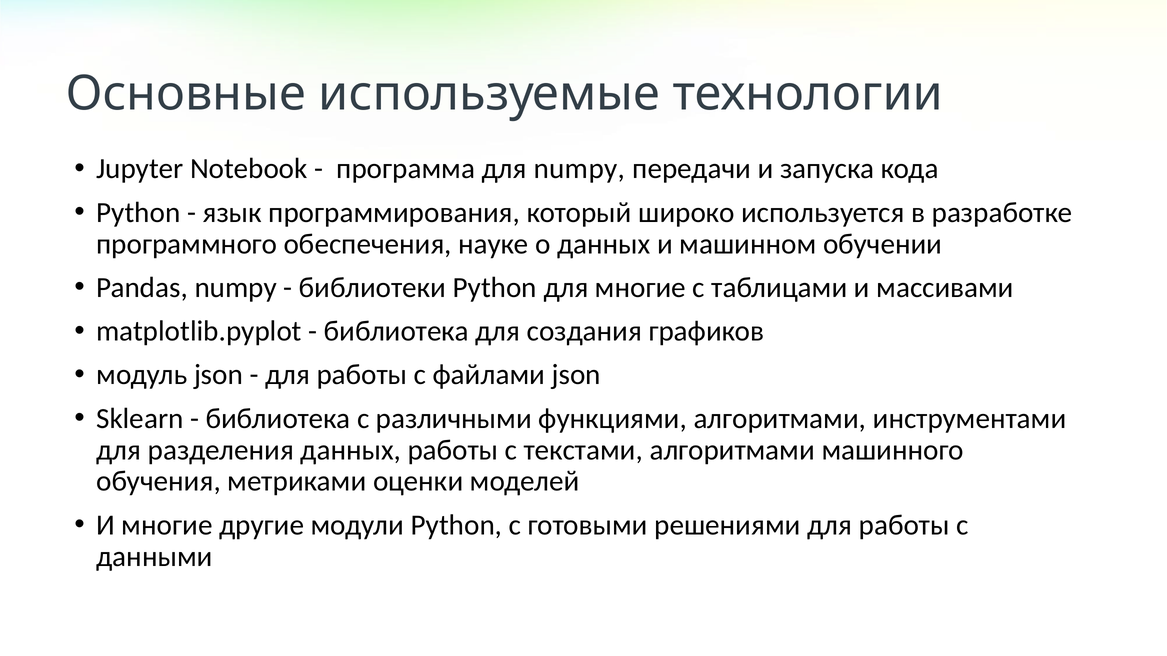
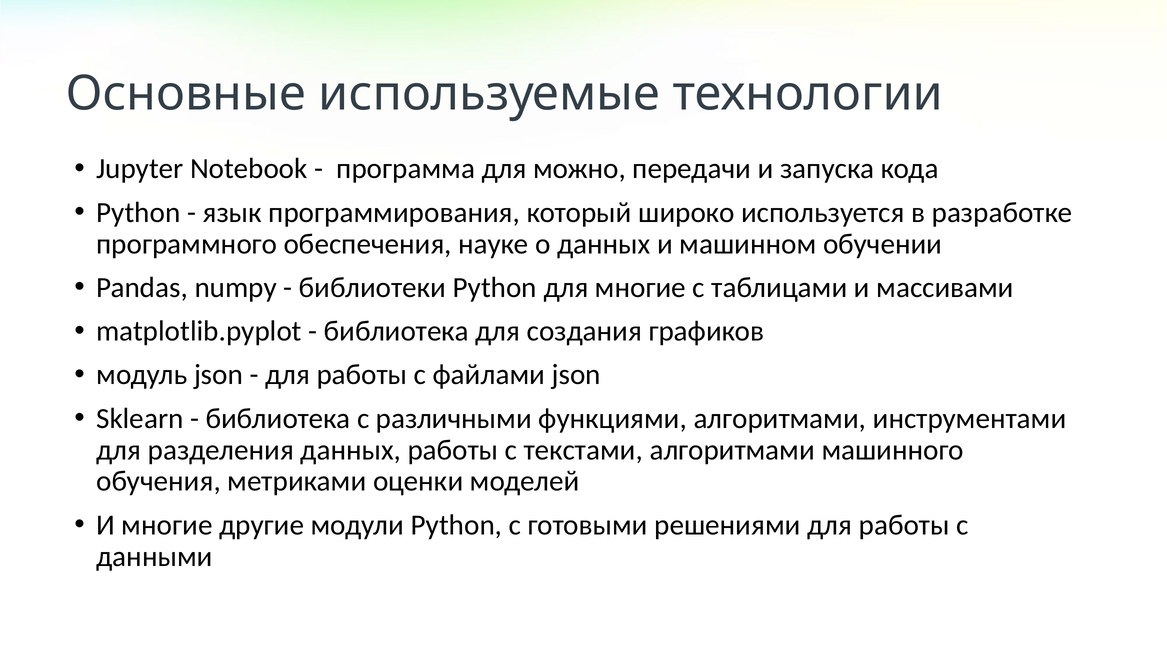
для numpy: numpy -> можно
